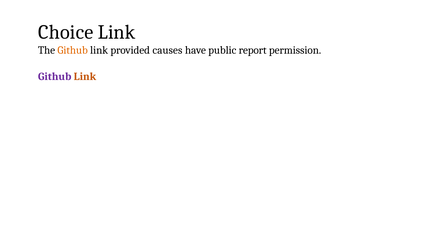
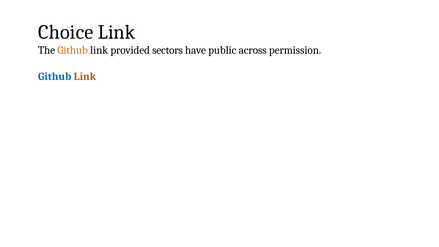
causes: causes -> sectors
report: report -> across
Github at (55, 76) colour: purple -> blue
